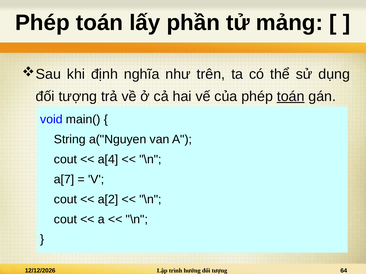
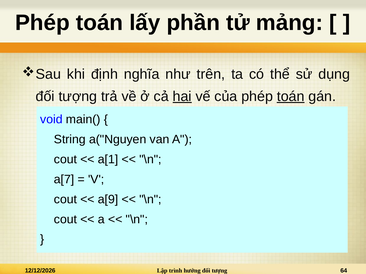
hai underline: none -> present
a[4: a[4 -> a[1
a[2: a[2 -> a[9
